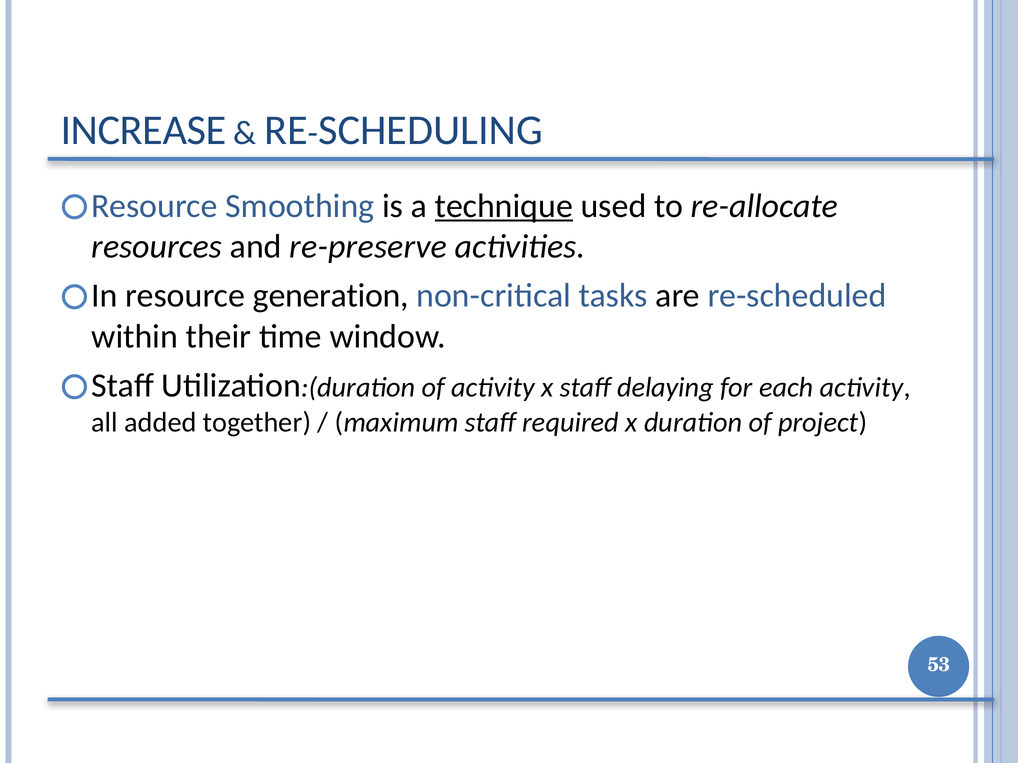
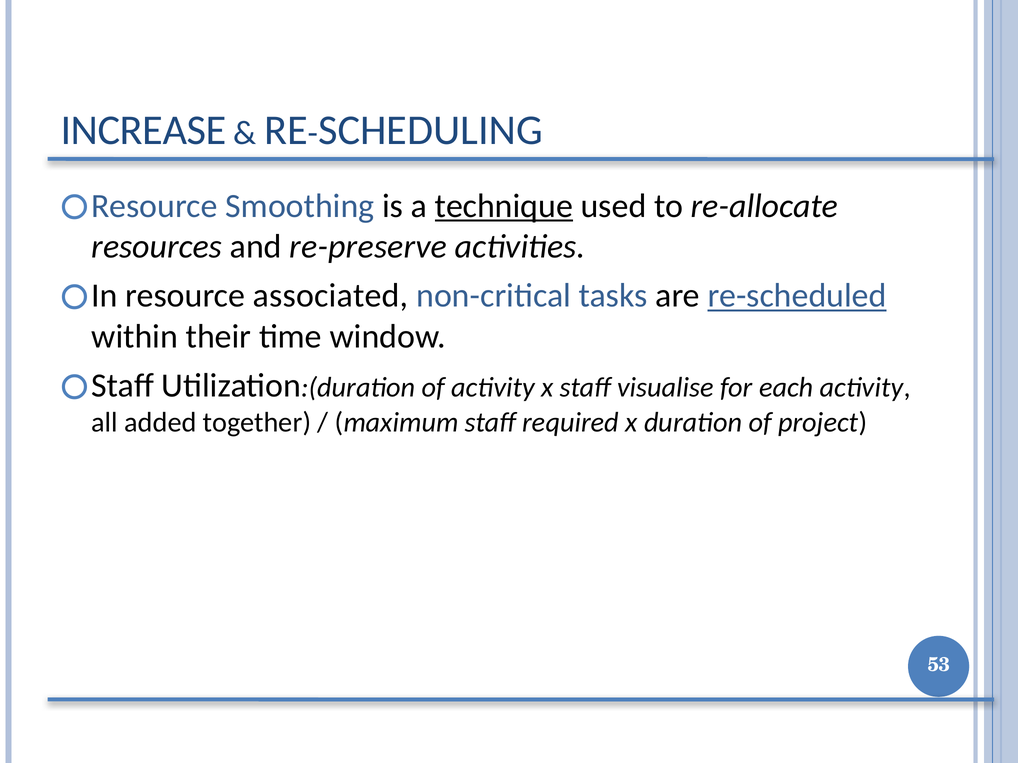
generation: generation -> associated
re-scheduled underline: none -> present
delaying: delaying -> visualise
